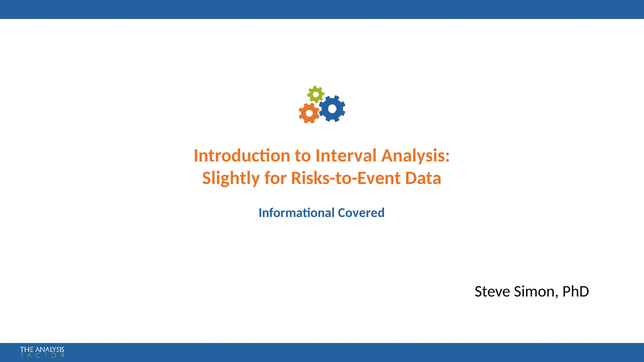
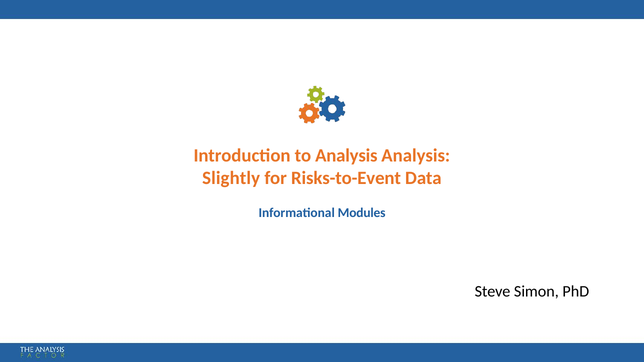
to Interval: Interval -> Analysis
Covered: Covered -> Modules
